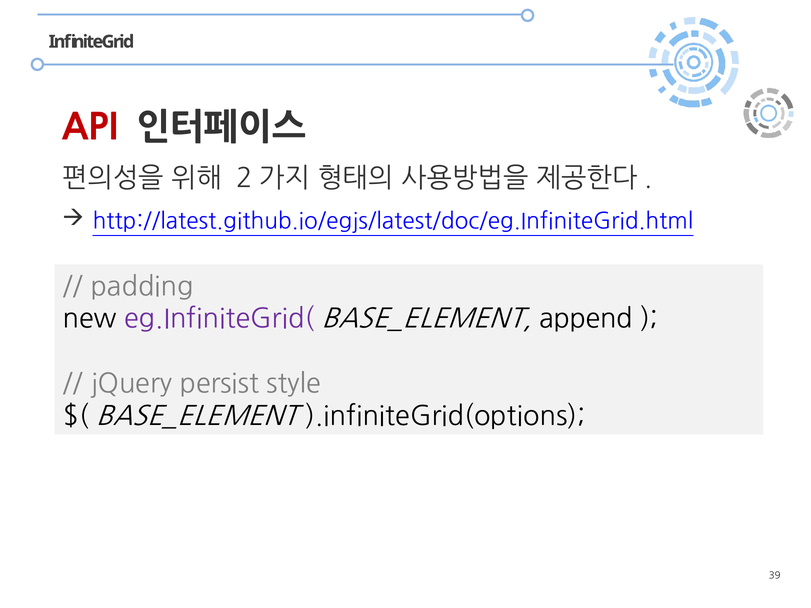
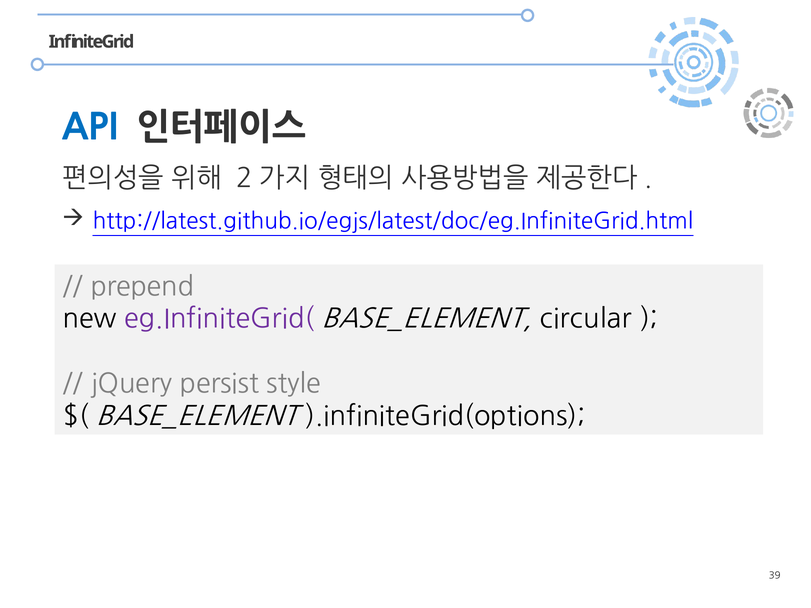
API colour: red -> blue
padding: padding -> prepend
append: append -> circular
